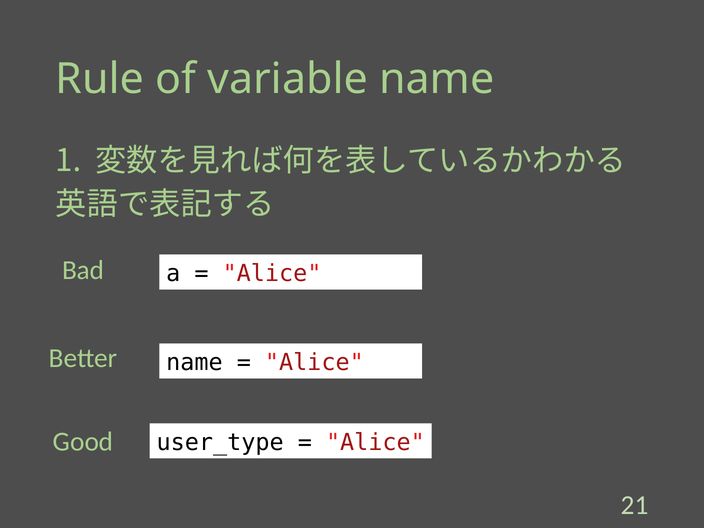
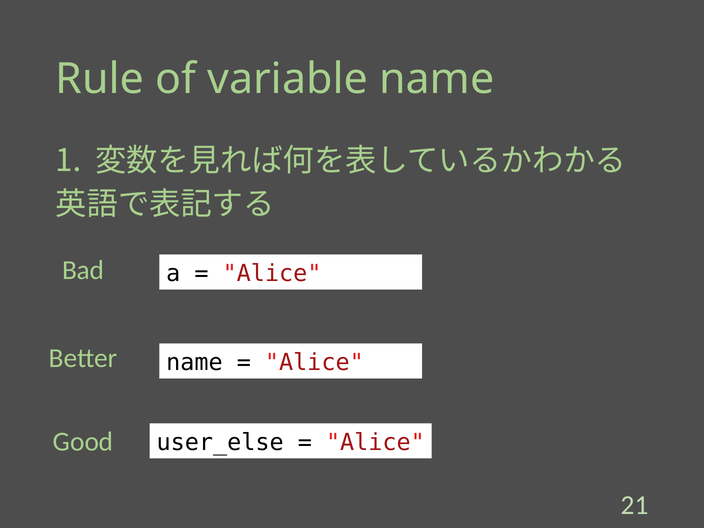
user_type: user_type -> user_else
